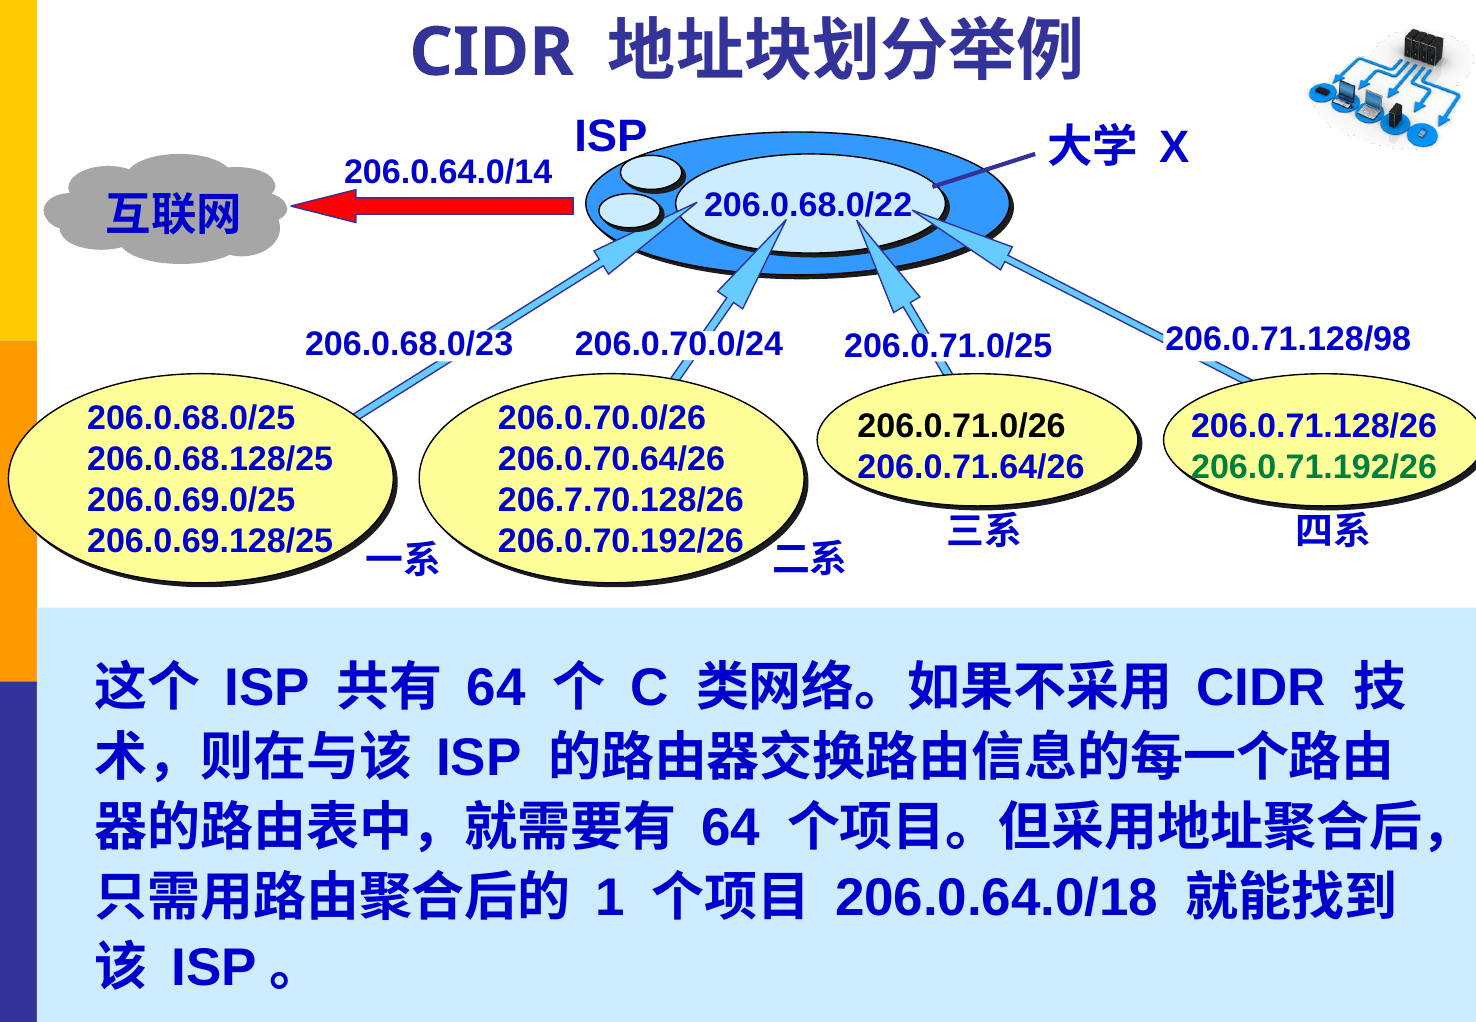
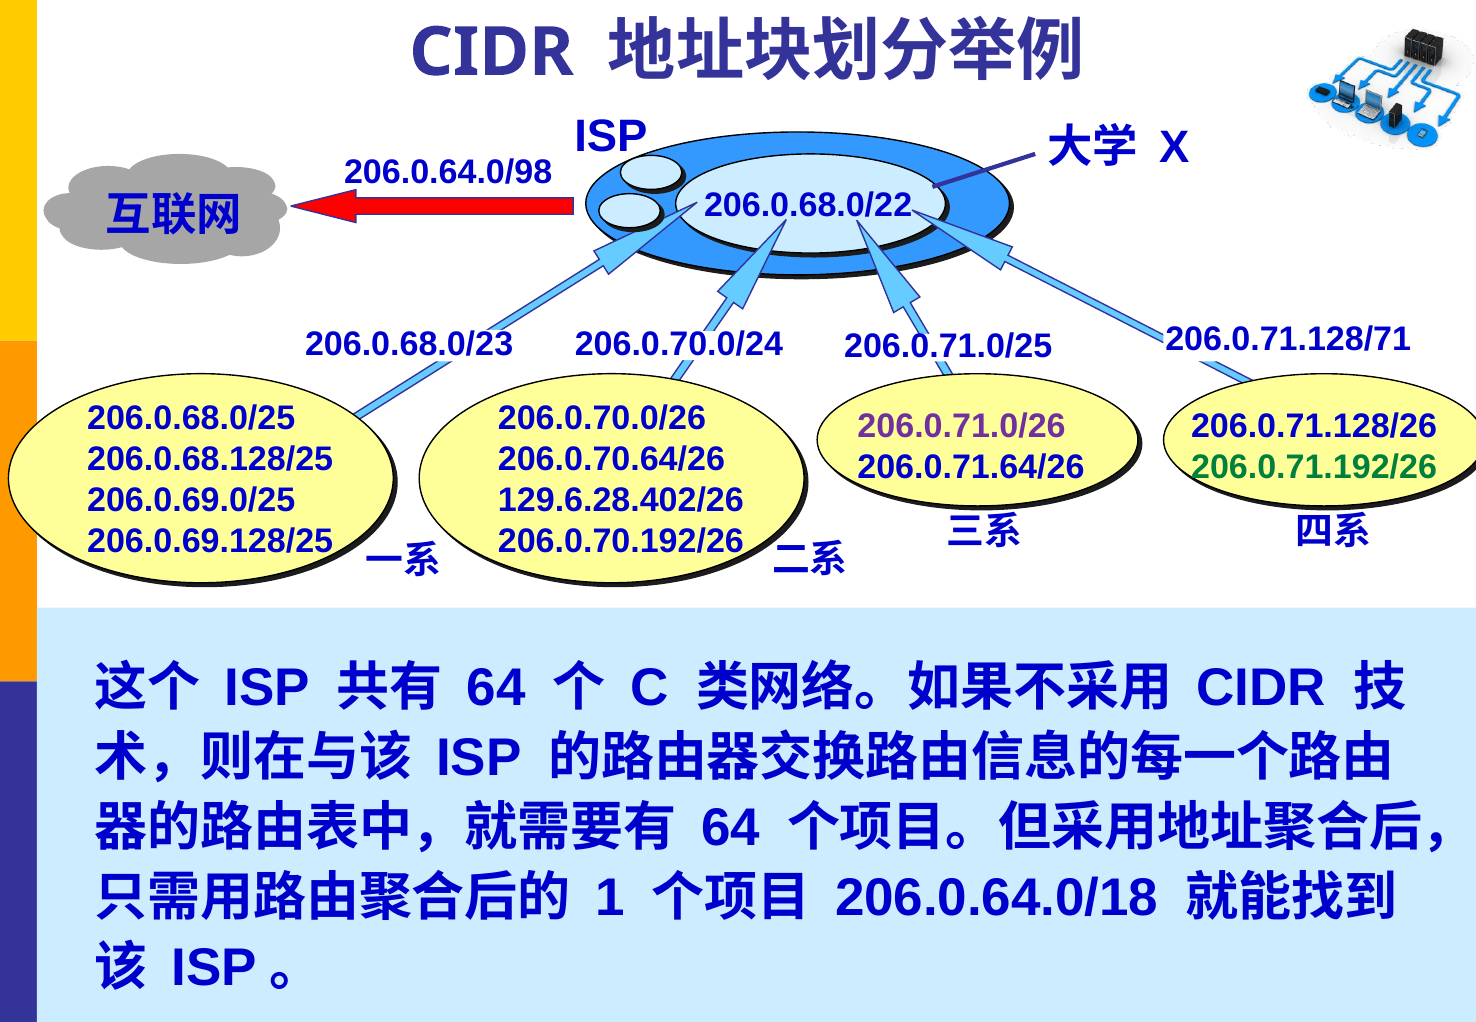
206.0.64.0/14: 206.0.64.0/14 -> 206.0.64.0/98
206.0.71.128/98: 206.0.71.128/98 -> 206.0.71.128/71
206.0.71.0/26 colour: black -> purple
206.7.70.128/26: 206.7.70.128/26 -> 129.6.28.402/26
